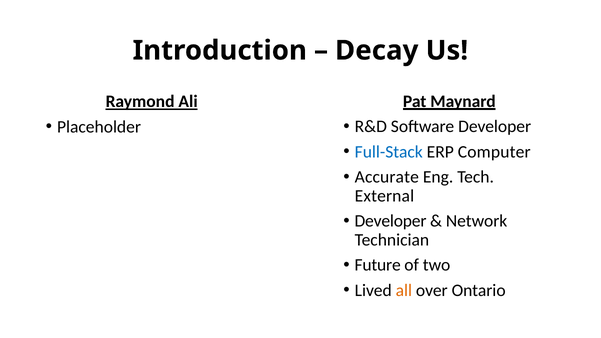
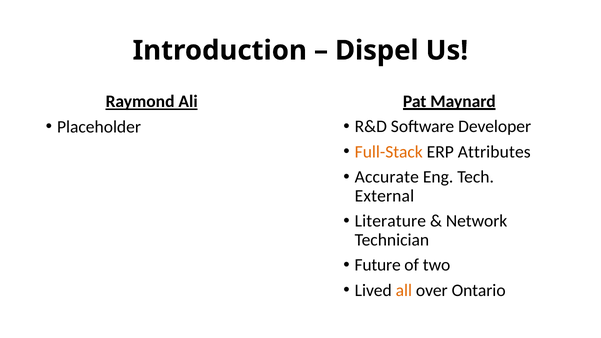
Decay: Decay -> Dispel
Full-Stack colour: blue -> orange
Computer: Computer -> Attributes
Developer at (391, 221): Developer -> Literature
